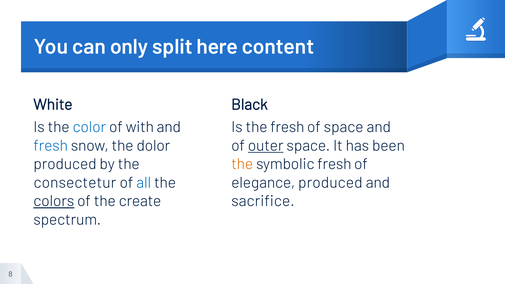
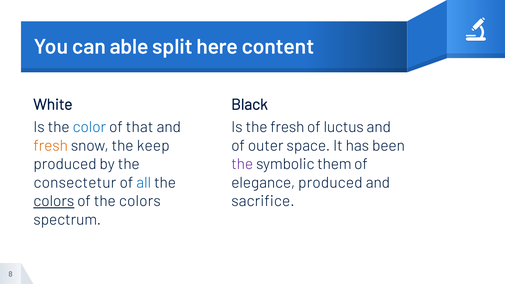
only: only -> able
with: with -> that
of space: space -> luctus
fresh at (51, 146) colour: blue -> orange
dolor: dolor -> keep
outer underline: present -> none
the at (242, 164) colour: orange -> purple
symbolic fresh: fresh -> them
of the create: create -> colors
